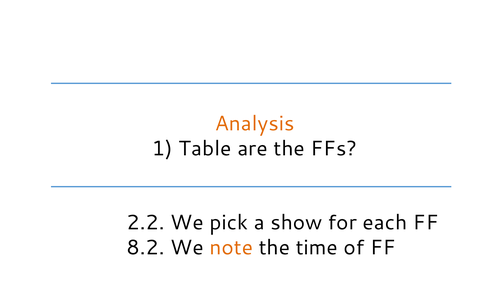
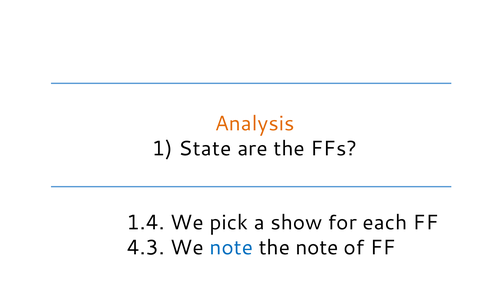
Table: Table -> State
2.2: 2.2 -> 1.4
8.2: 8.2 -> 4.3
note at (231, 248) colour: orange -> blue
the time: time -> note
